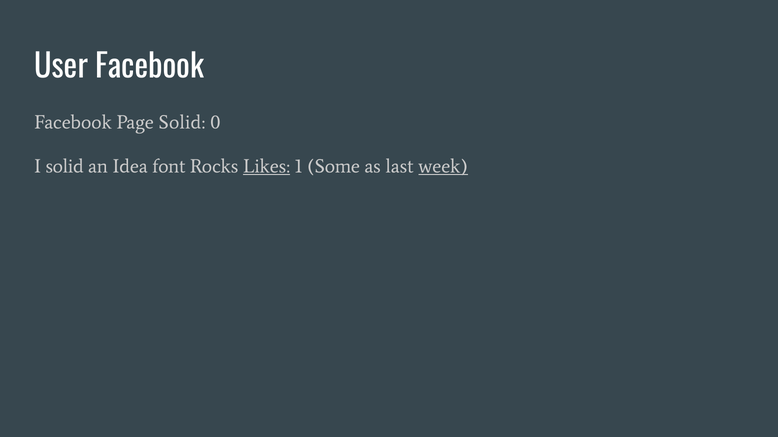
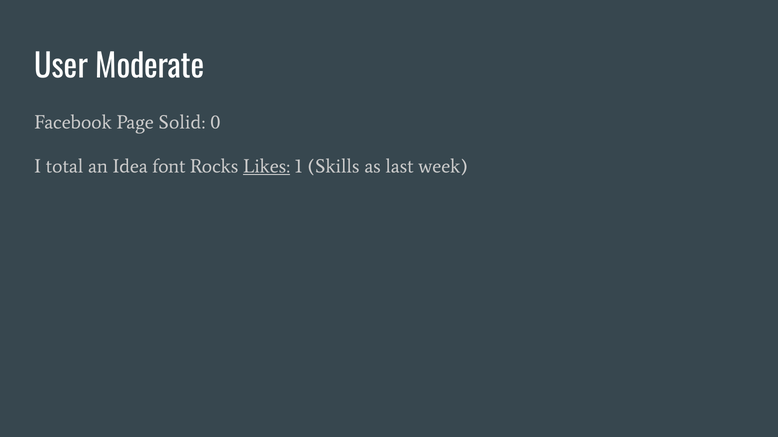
User Facebook: Facebook -> Moderate
I solid: solid -> total
Some: Some -> Skills
week underline: present -> none
